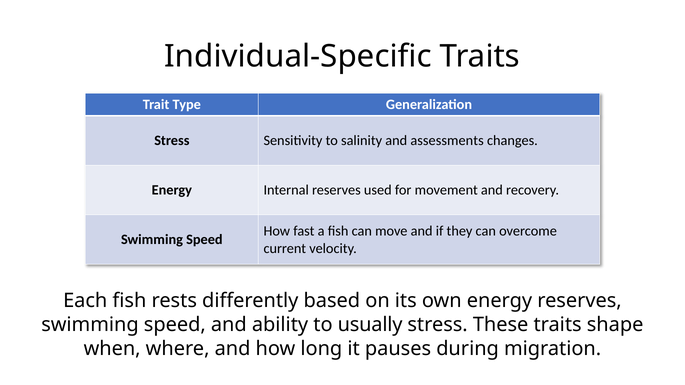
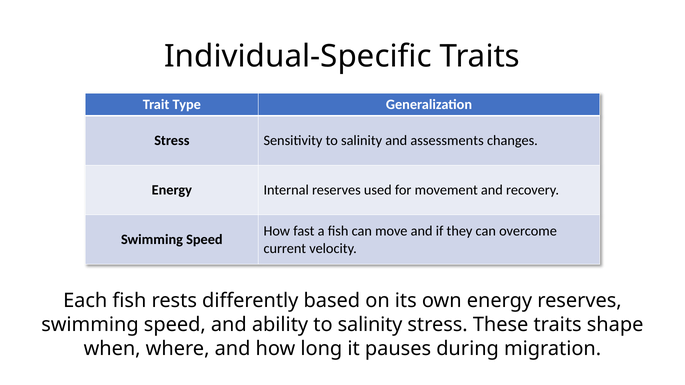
ability to usually: usually -> salinity
